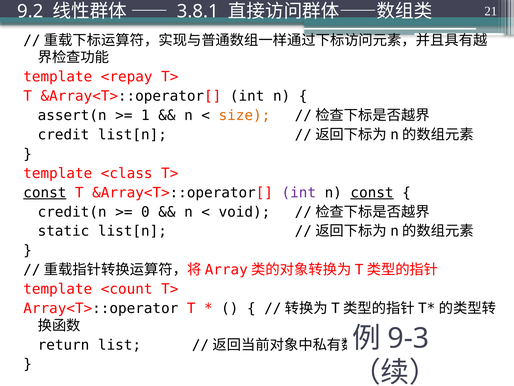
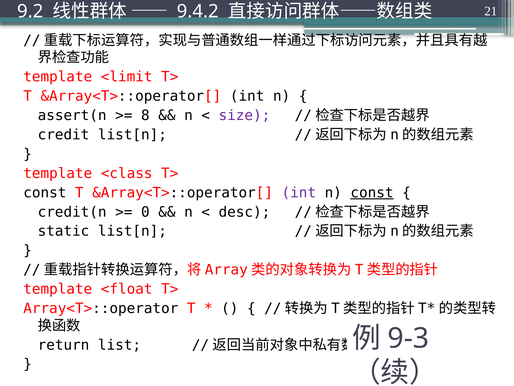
3.8.1: 3.8.1 -> 9.4.2
<repay: <repay -> <limit
1: 1 -> 8
size colour: orange -> purple
const at (45, 192) underline: present -> none
void: void -> desc
<count: <count -> <float
